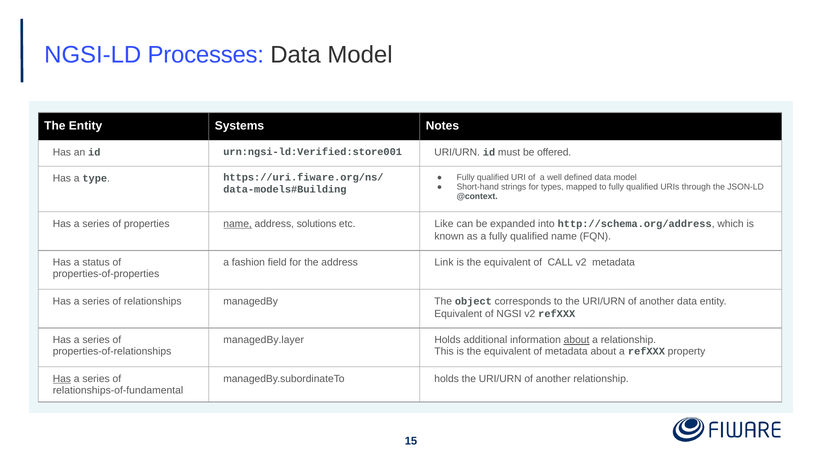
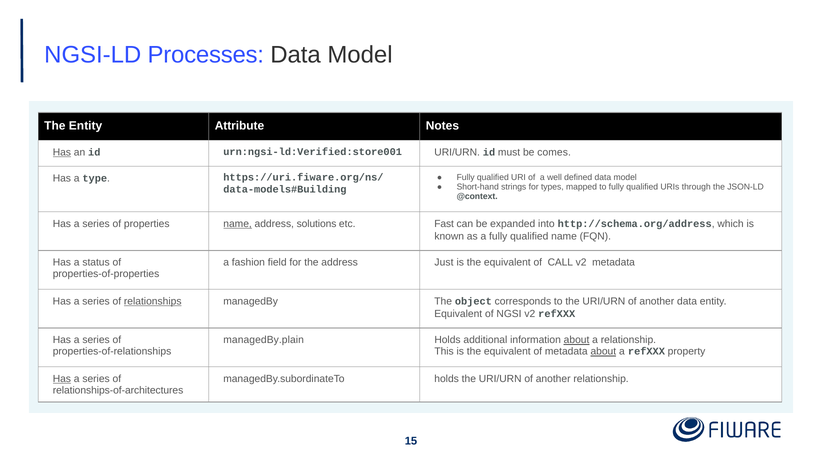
Systems: Systems -> Attribute
Has at (62, 153) underline: none -> present
offered: offered -> comes
Like: Like -> Fast
Link: Link -> Just
relationships underline: none -> present
managedBy.layer: managedBy.layer -> managedBy.plain
about at (603, 352) underline: none -> present
relationships-of-fundamental: relationships-of-fundamental -> relationships-of-architectures
